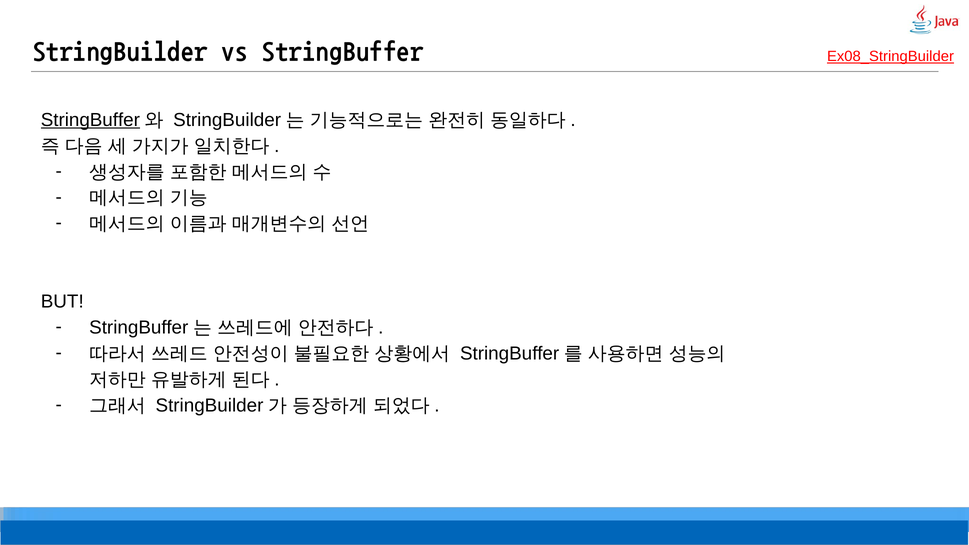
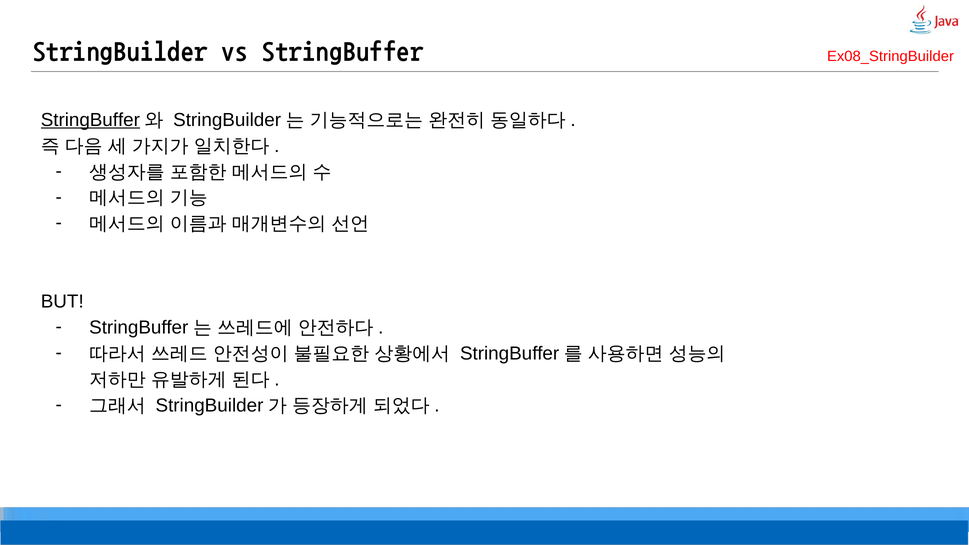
Ex08_StringBuilder underline: present -> none
